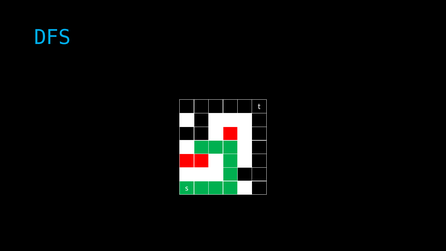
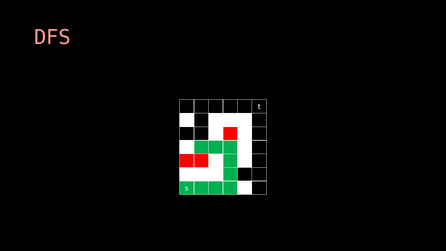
DFS colour: light blue -> pink
